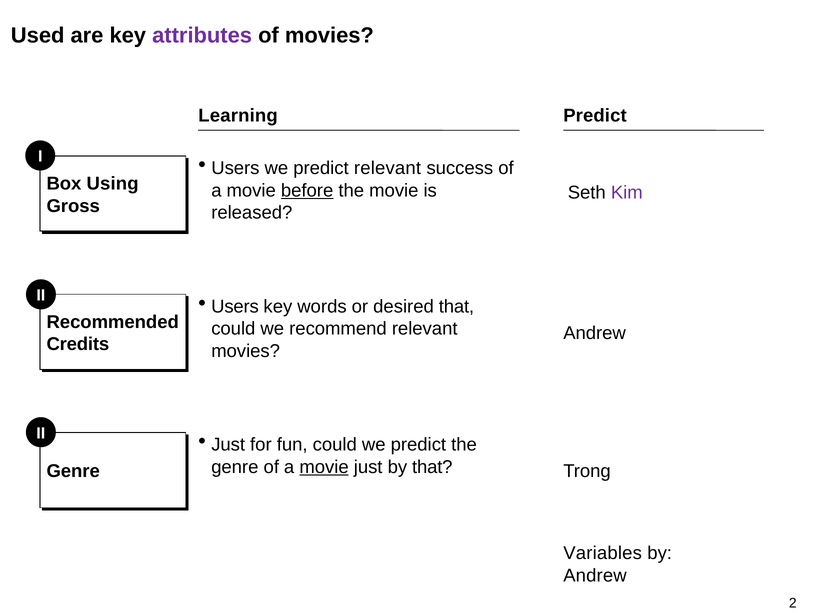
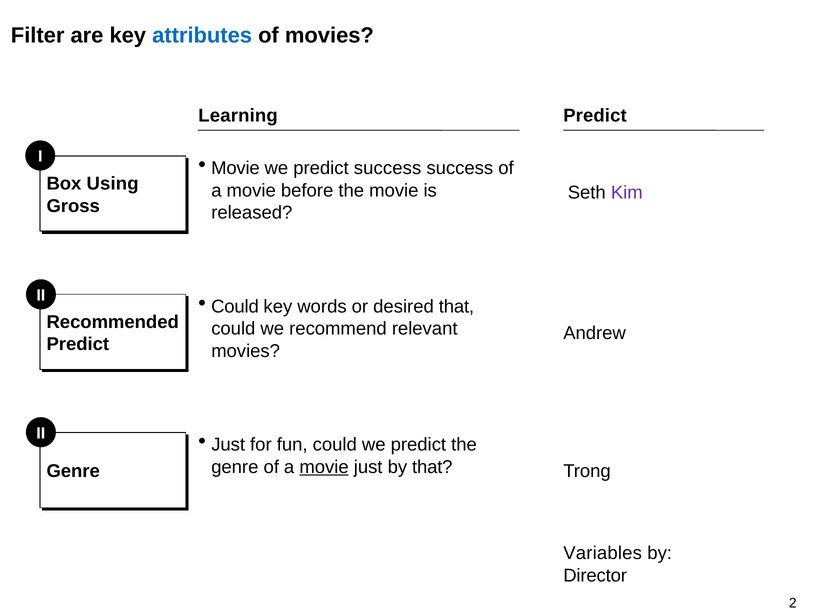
Used: Used -> Filter
attributes colour: purple -> blue
Users at (235, 168): Users -> Movie
predict relevant: relevant -> success
before underline: present -> none
Users at (235, 307): Users -> Could
Credits at (78, 344): Credits -> Predict
Andrew at (595, 575): Andrew -> Director
